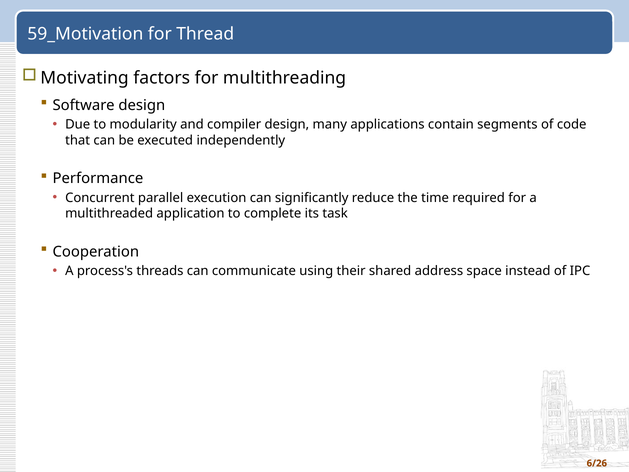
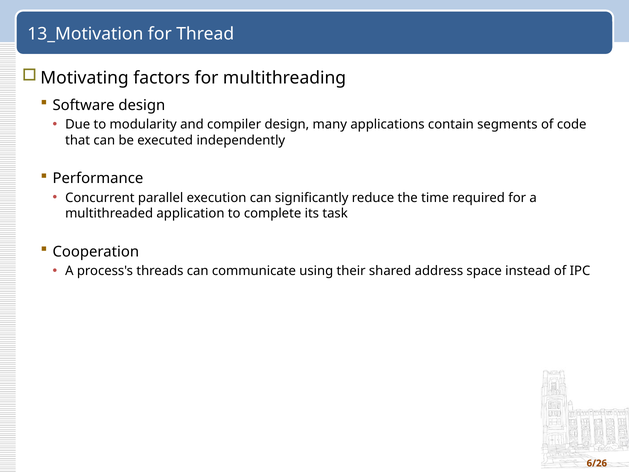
59_Motivation: 59_Motivation -> 13_Motivation
